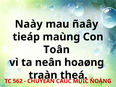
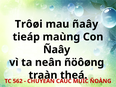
Naày: Naày -> Trôøi
Toân at (57, 50): Toân -> Ñaây
hoaøng: hoaøng -> ñöôøng
